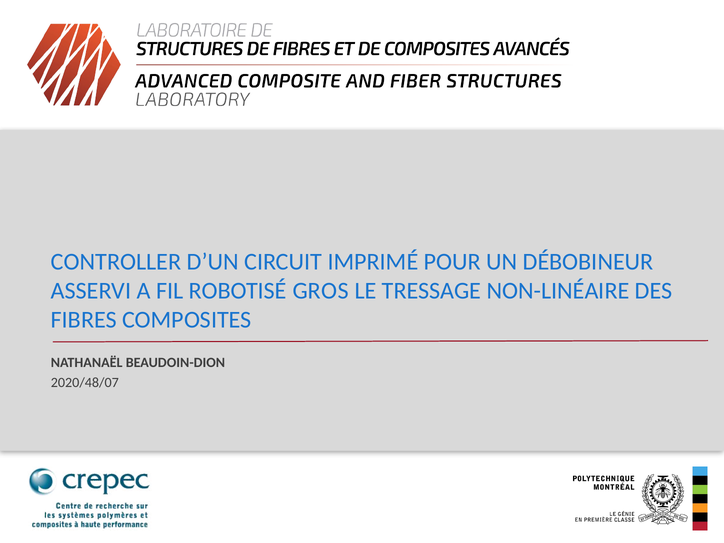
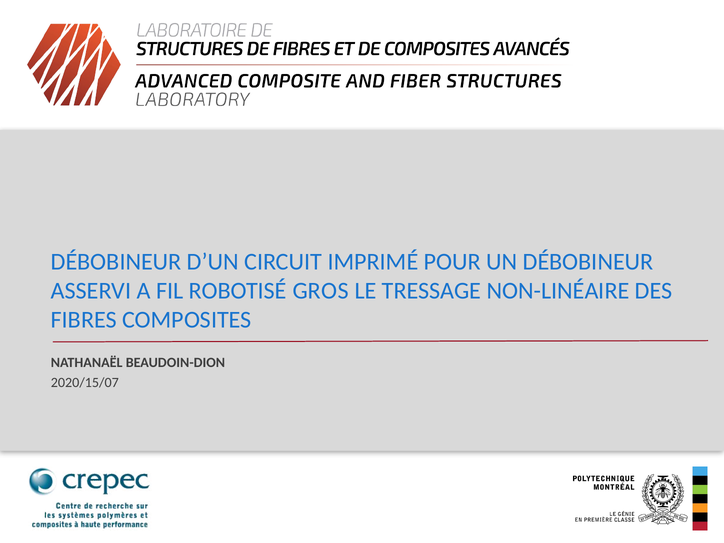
CONTROLLER at (116, 262): CONTROLLER -> DÉBOBINEUR
2020/48/07: 2020/48/07 -> 2020/15/07
